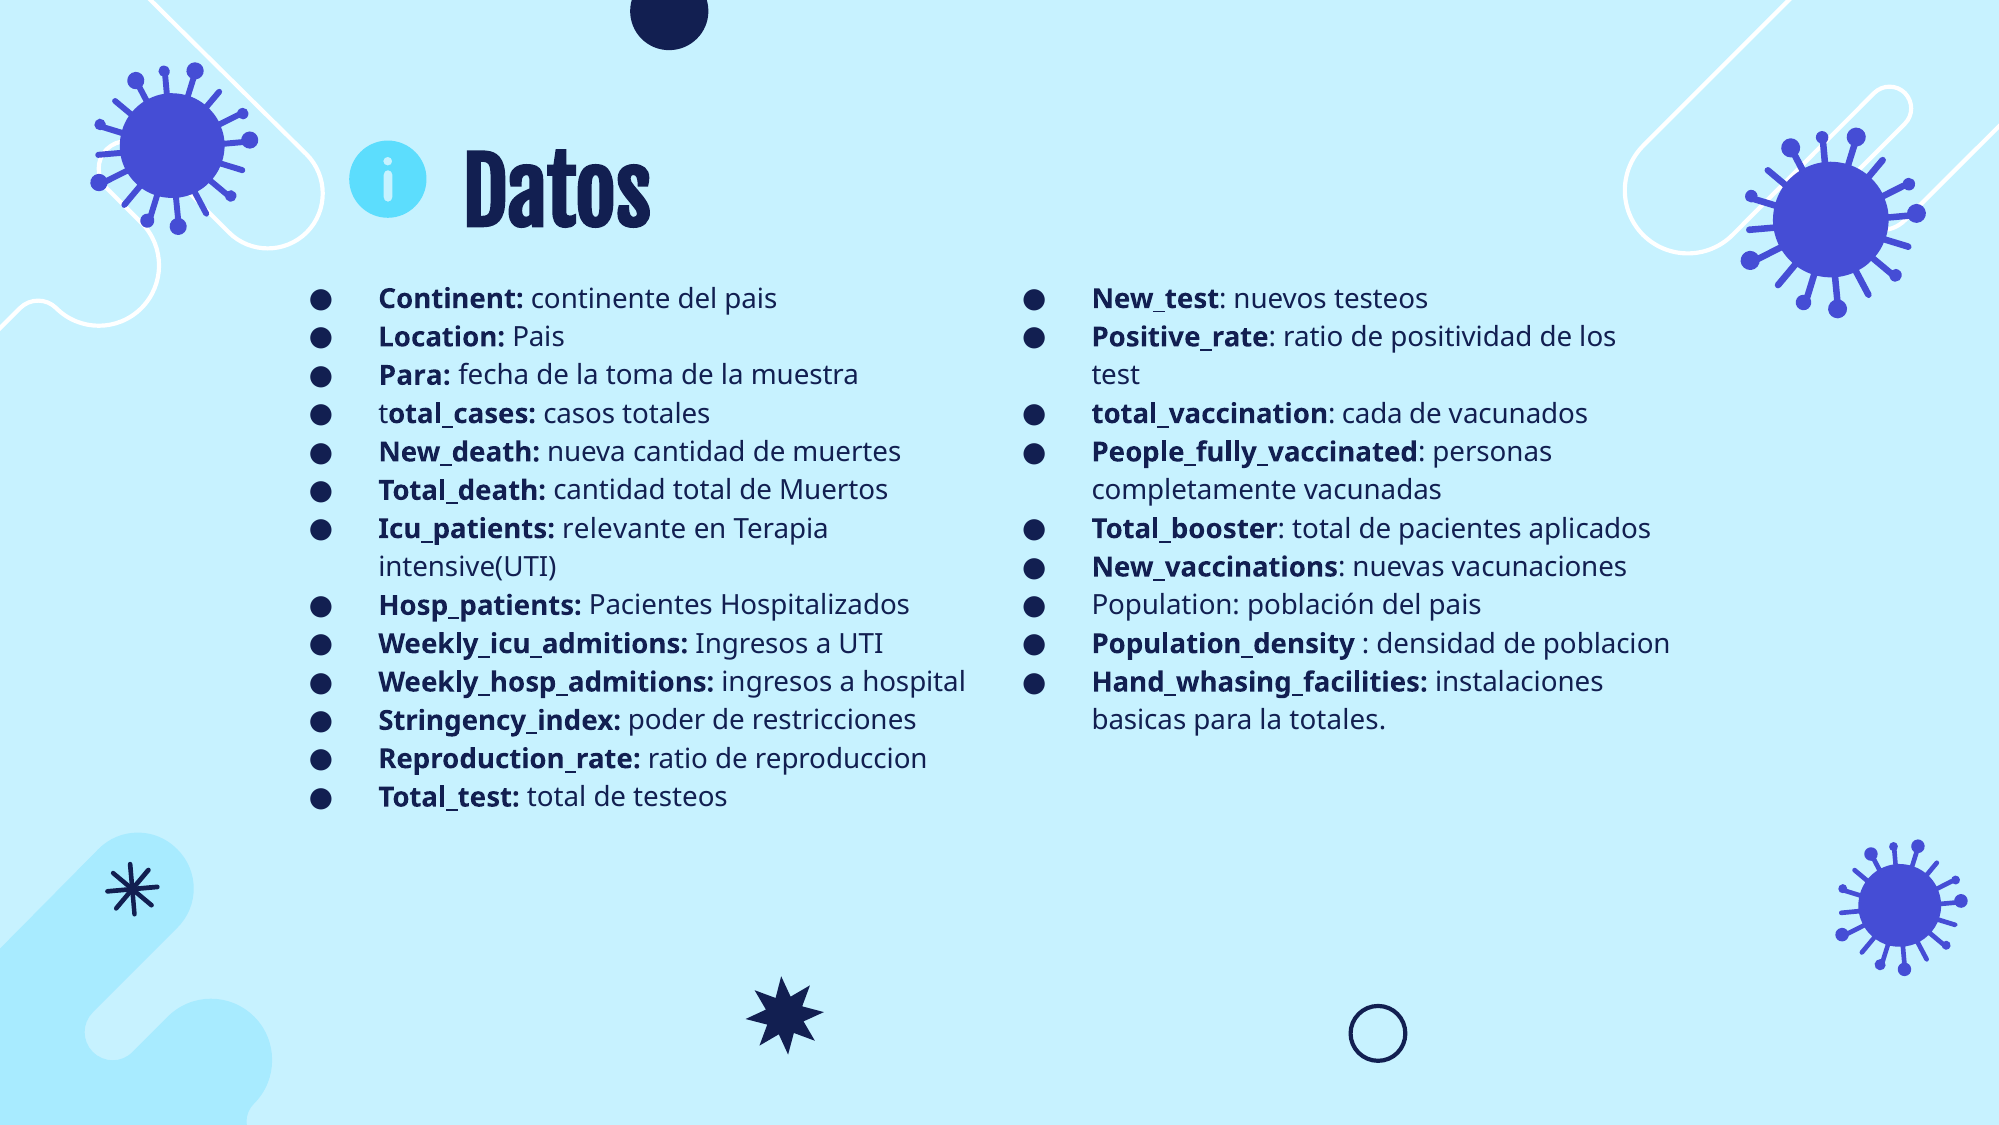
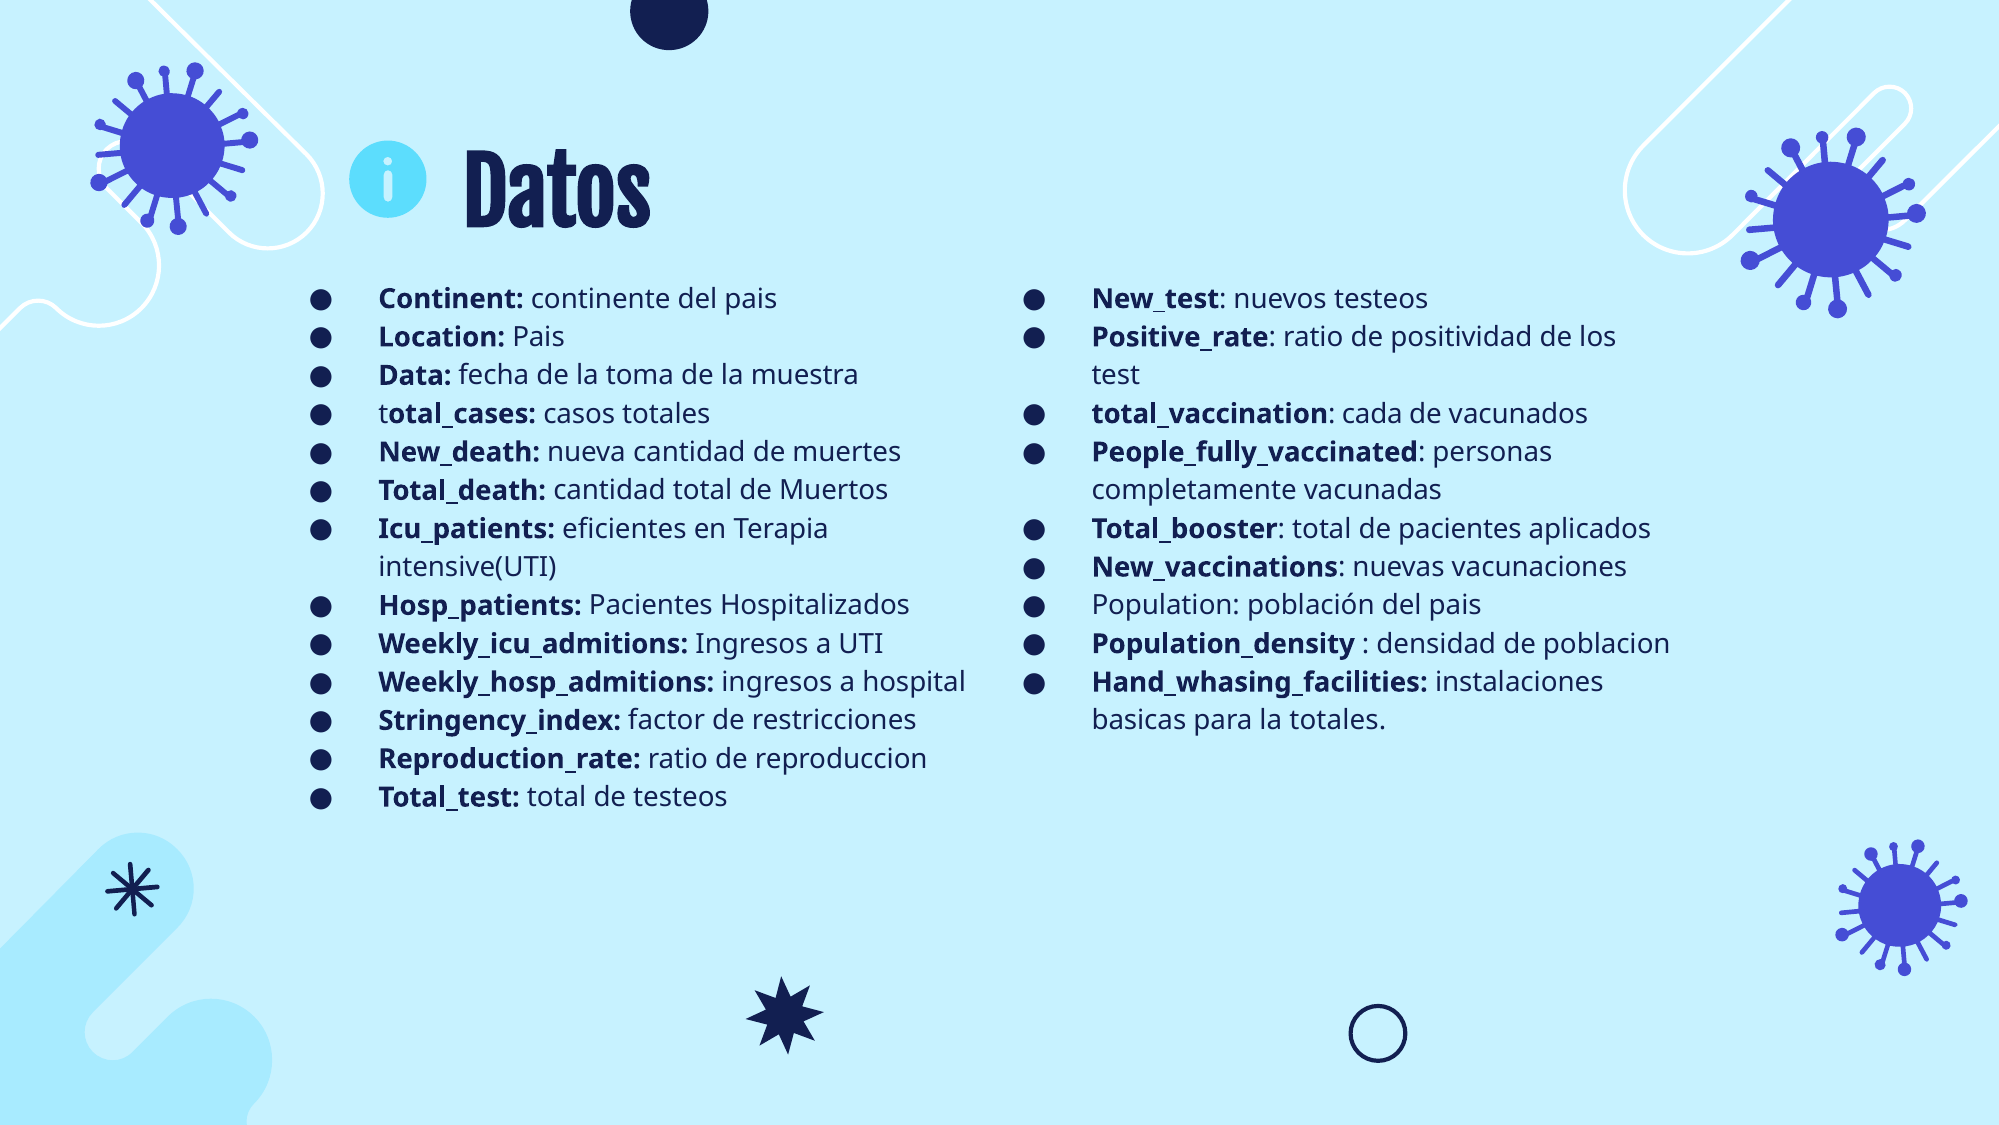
Para at (415, 375): Para -> Data
relevante: relevante -> eficientes
poder: poder -> factor
